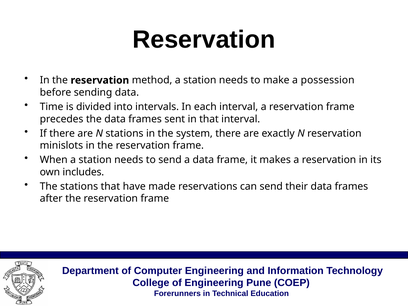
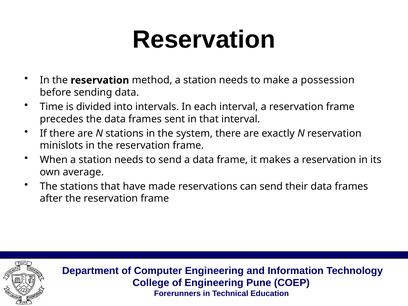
includes: includes -> average
